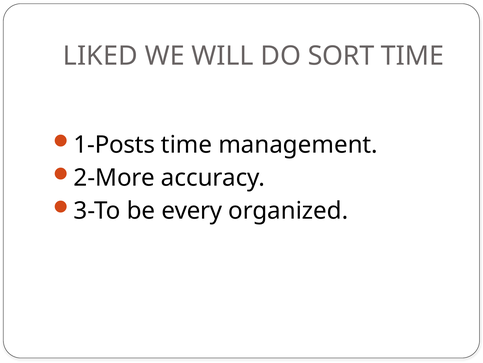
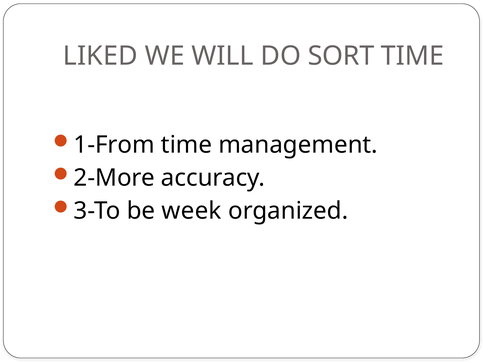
1-Posts: 1-Posts -> 1-From
every: every -> week
